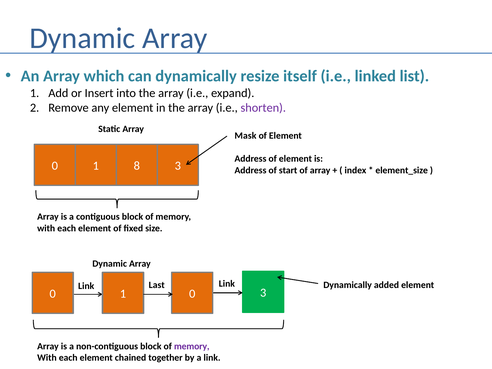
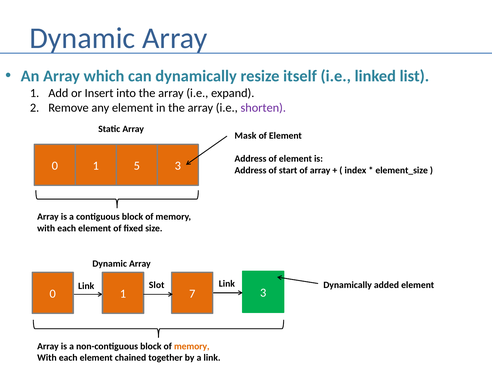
8: 8 -> 5
Last: Last -> Slot
1 0: 0 -> 7
memory at (192, 346) colour: purple -> orange
